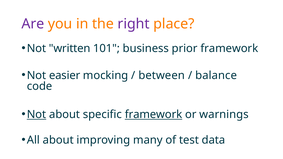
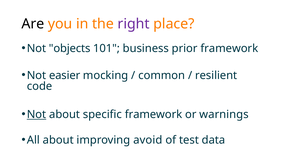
Are colour: purple -> black
written: written -> objects
between: between -> common
balance: balance -> resilient
framework at (154, 115) underline: present -> none
many: many -> avoid
